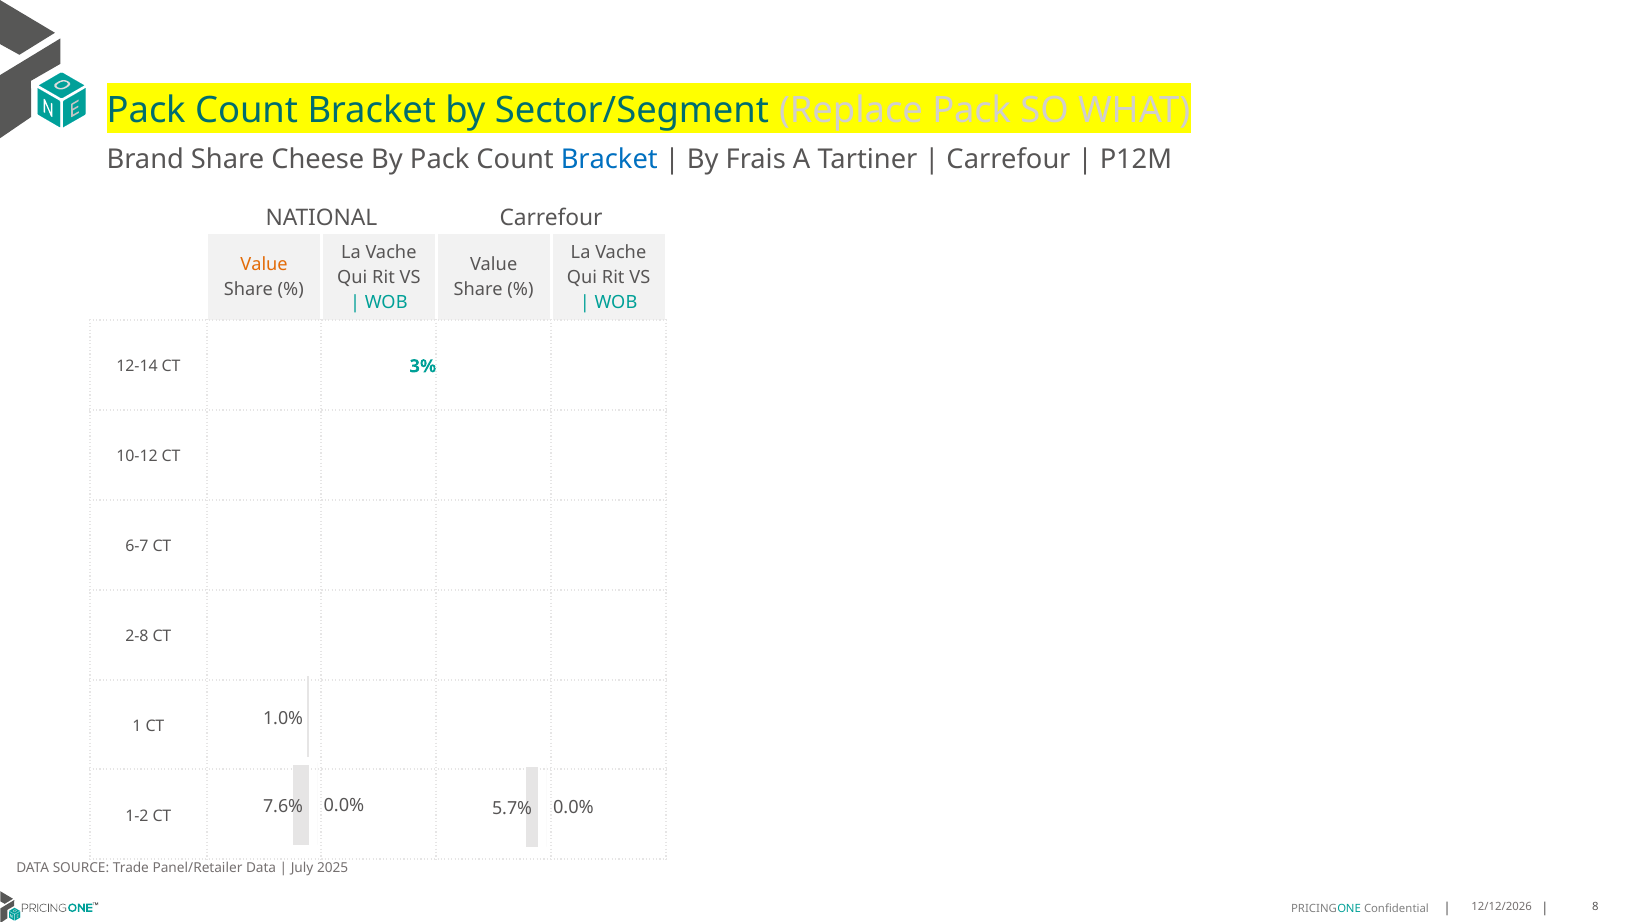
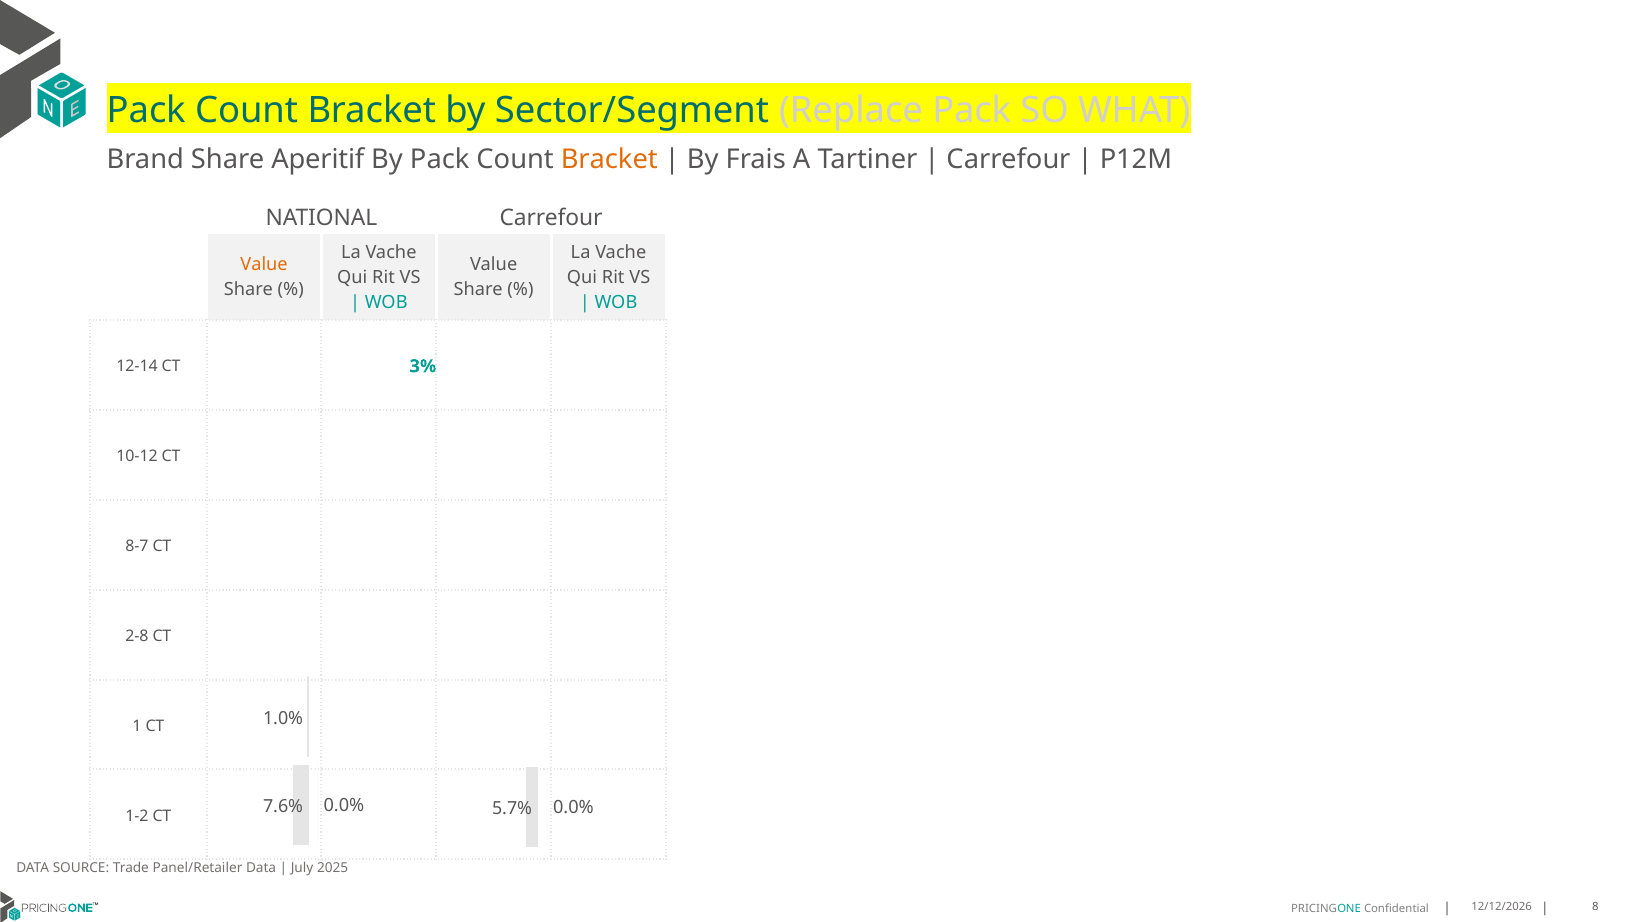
Cheese: Cheese -> Aperitif
Bracket at (609, 160) colour: blue -> orange
6-7: 6-7 -> 8-7
